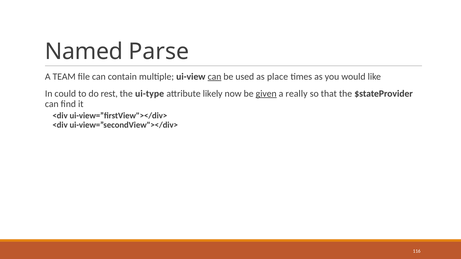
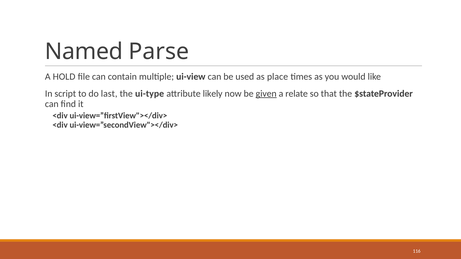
TEAM: TEAM -> HOLD
can at (215, 77) underline: present -> none
could: could -> script
rest: rest -> last
really: really -> relate
